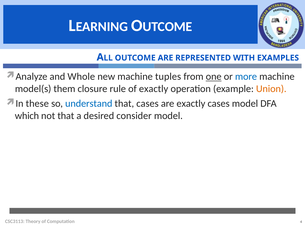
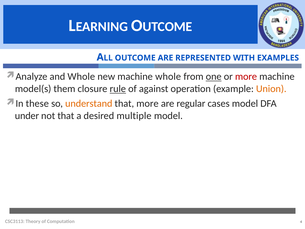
machine tuples: tuples -> whole
more at (246, 77) colour: blue -> red
rule underline: none -> present
of exactly: exactly -> against
understand colour: blue -> orange
that cases: cases -> more
are exactly: exactly -> regular
which: which -> under
consider: consider -> multiple
